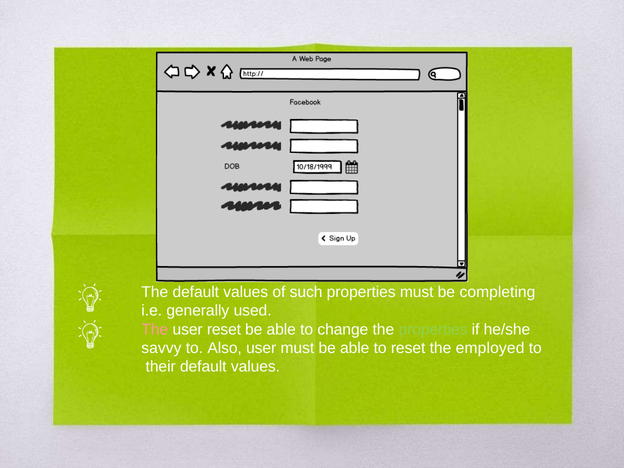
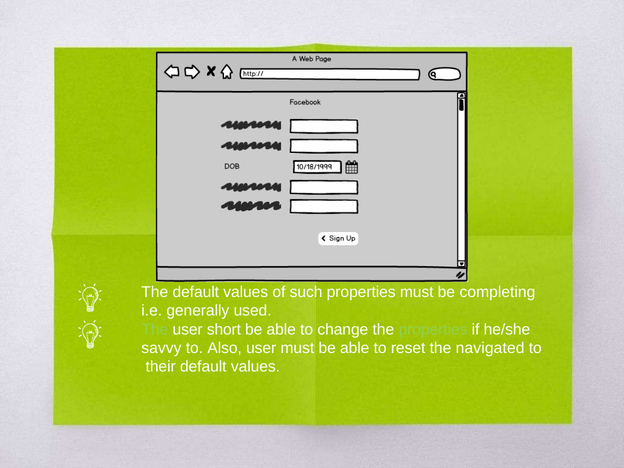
The at (155, 329) colour: pink -> light green
user reset: reset -> short
employed: employed -> navigated
